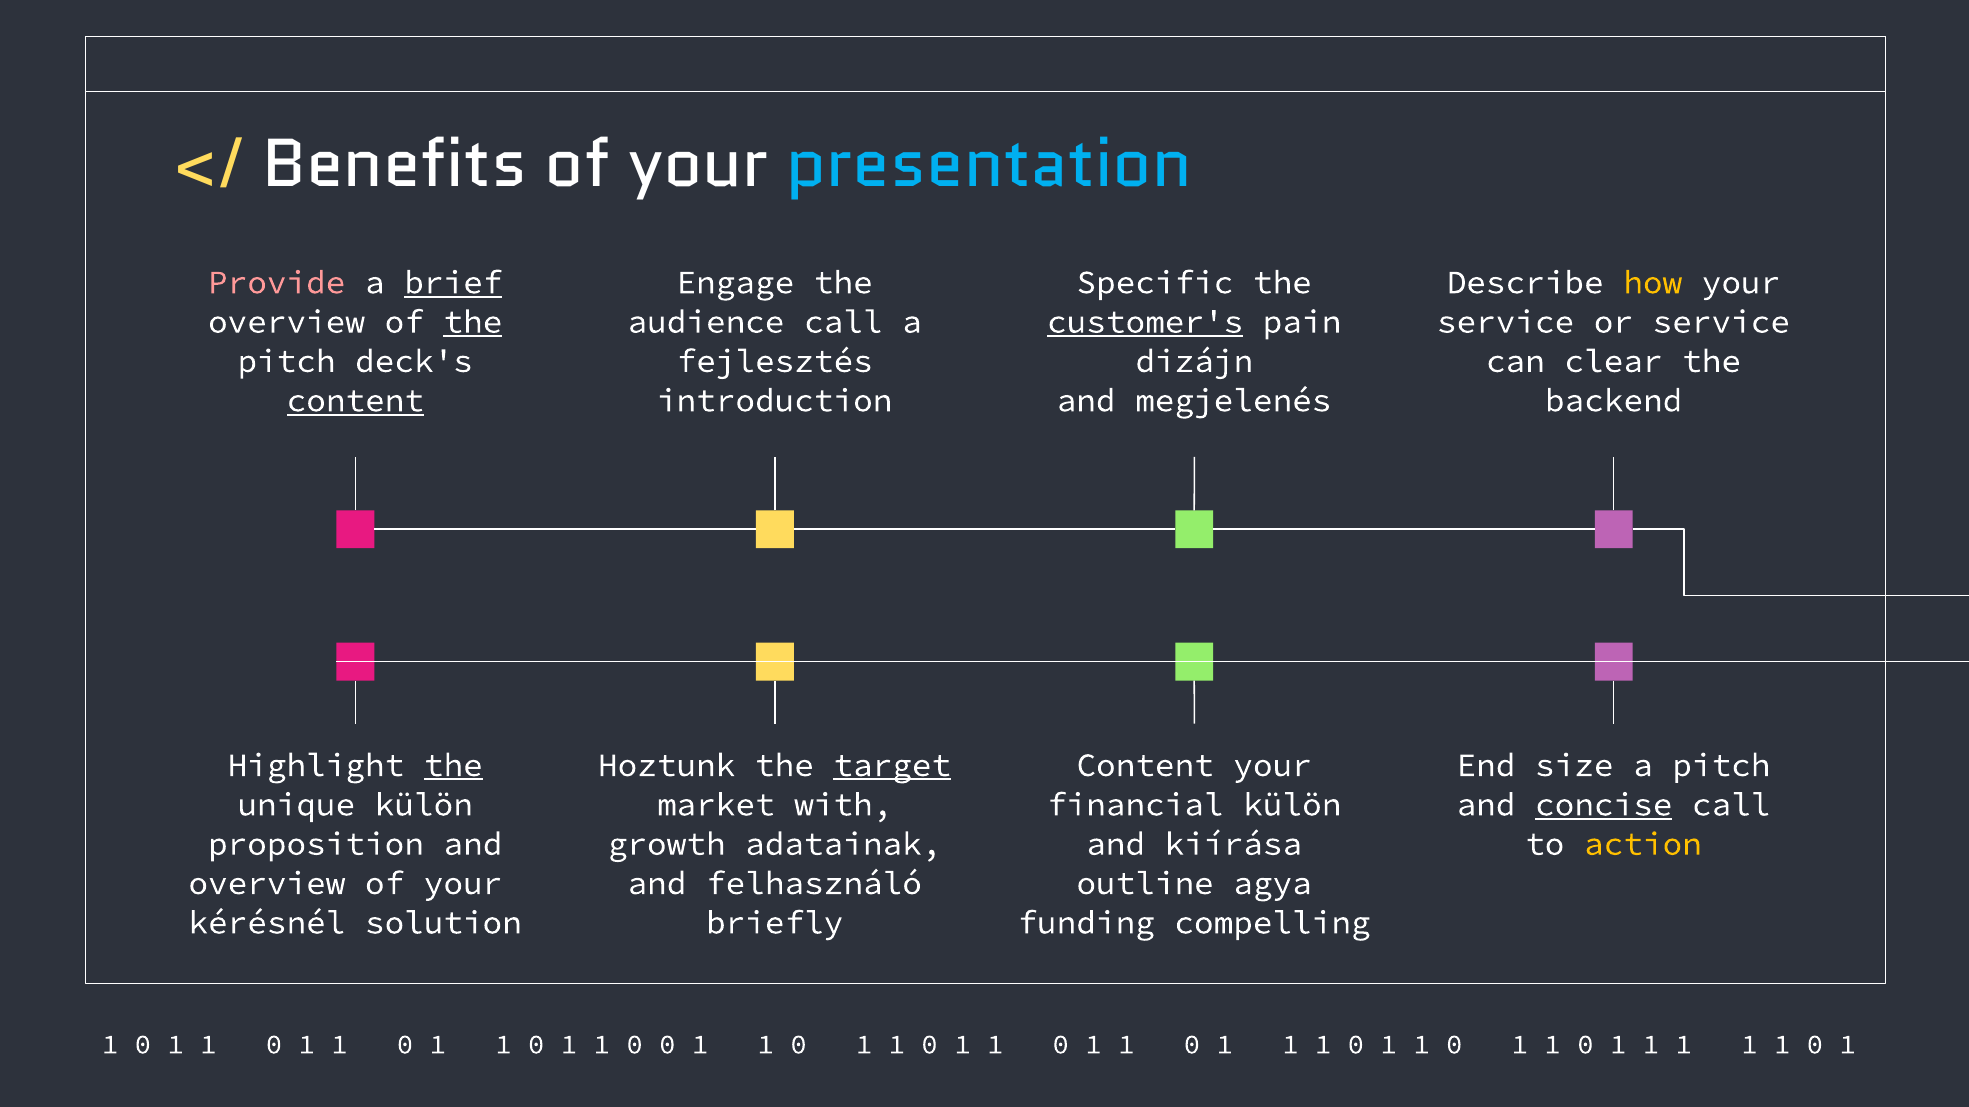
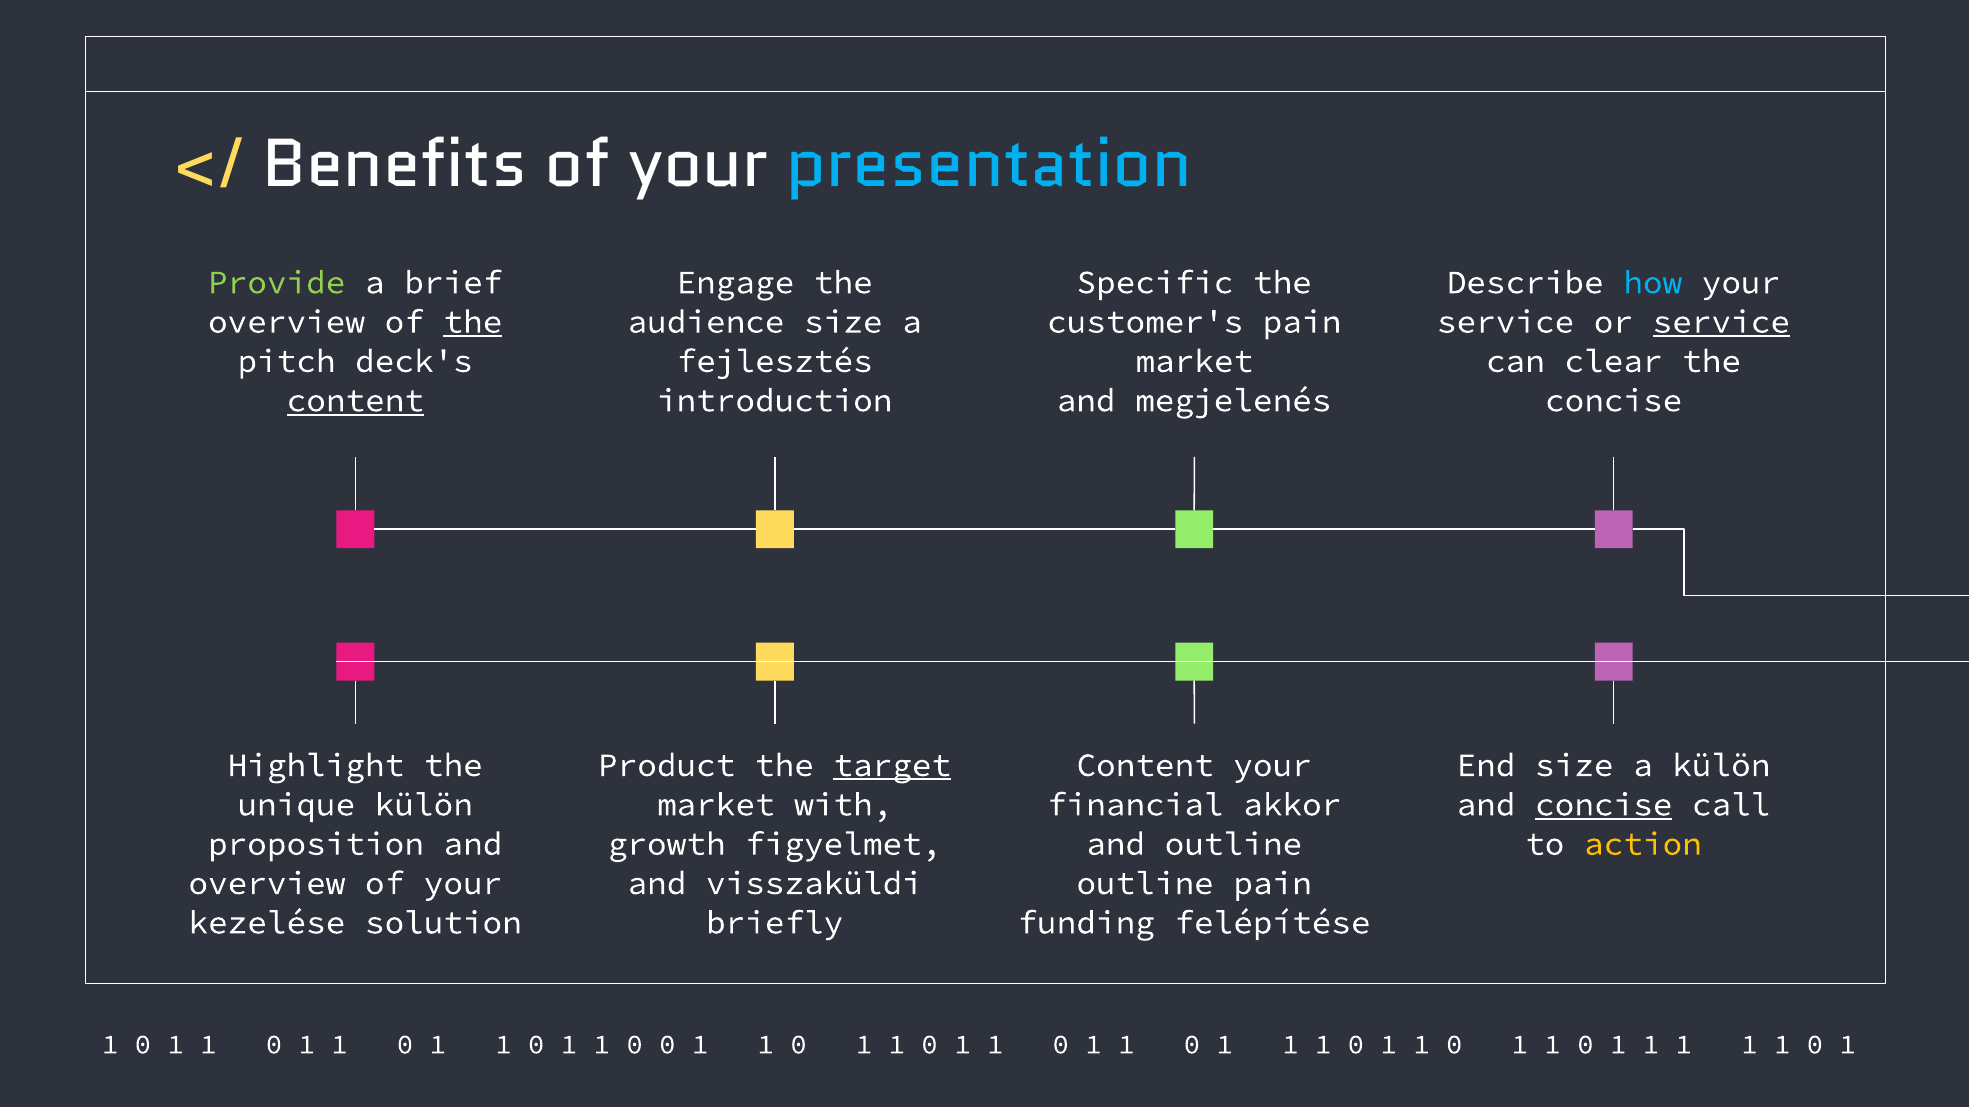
Provide colour: pink -> light green
brief underline: present -> none
how colour: yellow -> light blue
audience call: call -> size
customer's underline: present -> none
service at (1721, 322) underline: none -> present
dizájn at (1194, 361): dizájn -> market
backend at (1614, 401): backend -> concise
the at (453, 766) underline: present -> none
Hoztunk: Hoztunk -> Product
a pitch: pitch -> külön
financial külön: külön -> akkor
adatainak: adatainak -> figyelmet
and kiírása: kiírása -> outline
felhasználó: felhasználó -> visszaküldi
outline agya: agya -> pain
kérésnél: kérésnél -> kezelése
compelling: compelling -> felépítése
